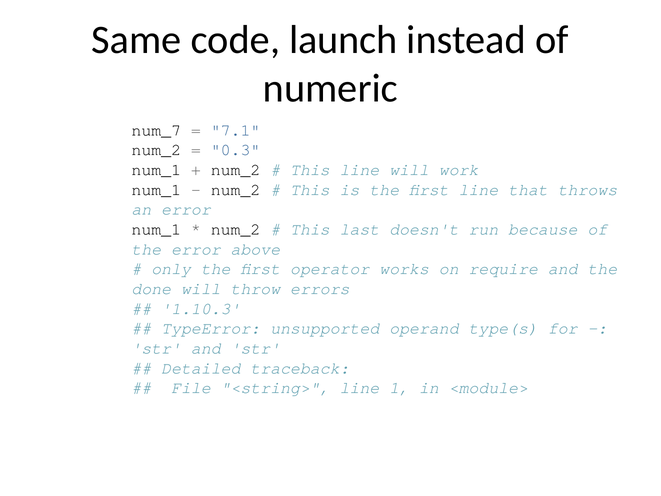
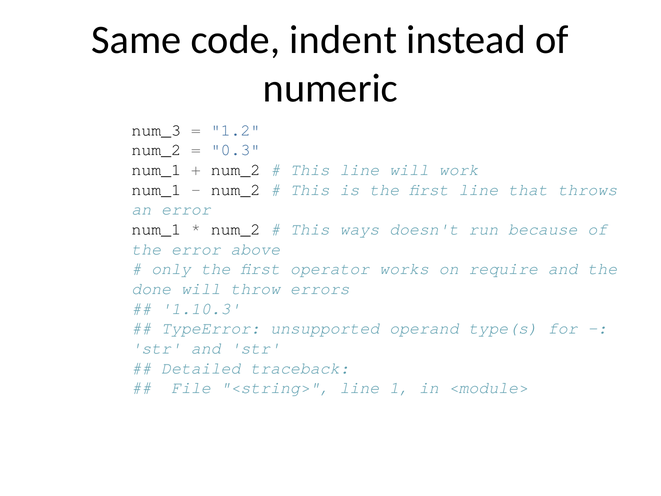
launch: launch -> indent
num_7: num_7 -> num_3
7.1: 7.1 -> 1.2
last: last -> ways
